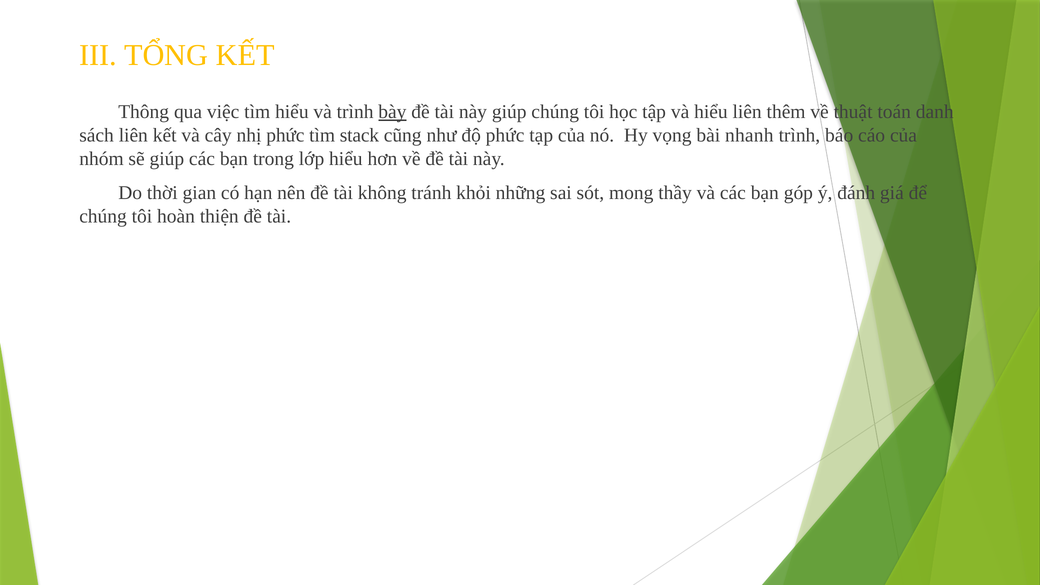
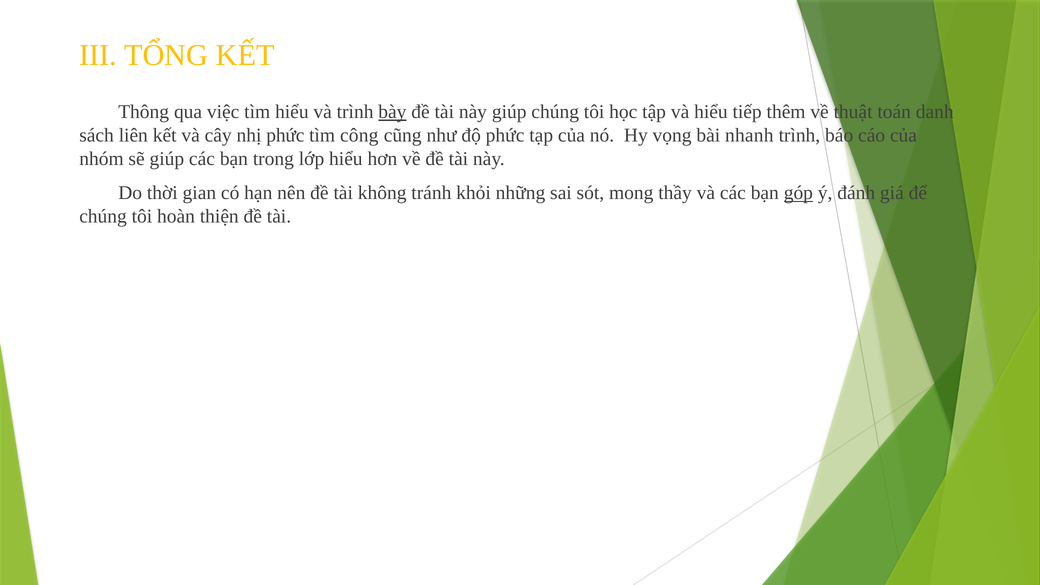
hiểu liên: liên -> tiếp
stack: stack -> công
góp underline: none -> present
